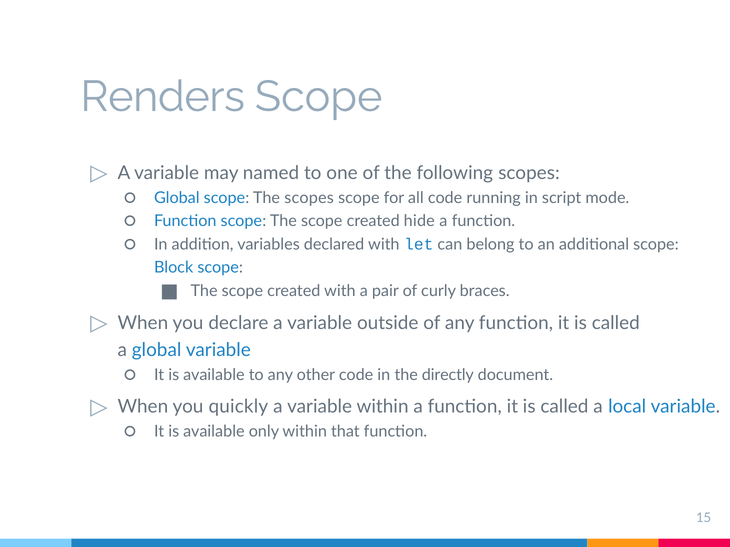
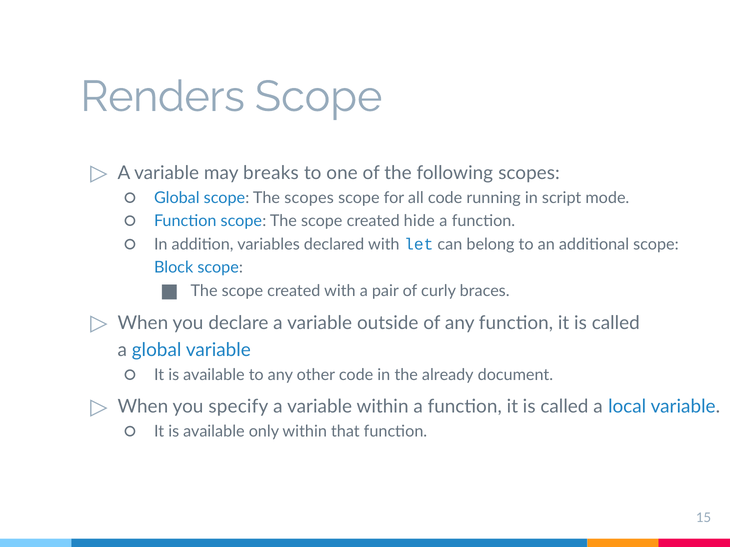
named: named -> breaks
directly: directly -> already
quickly: quickly -> specify
